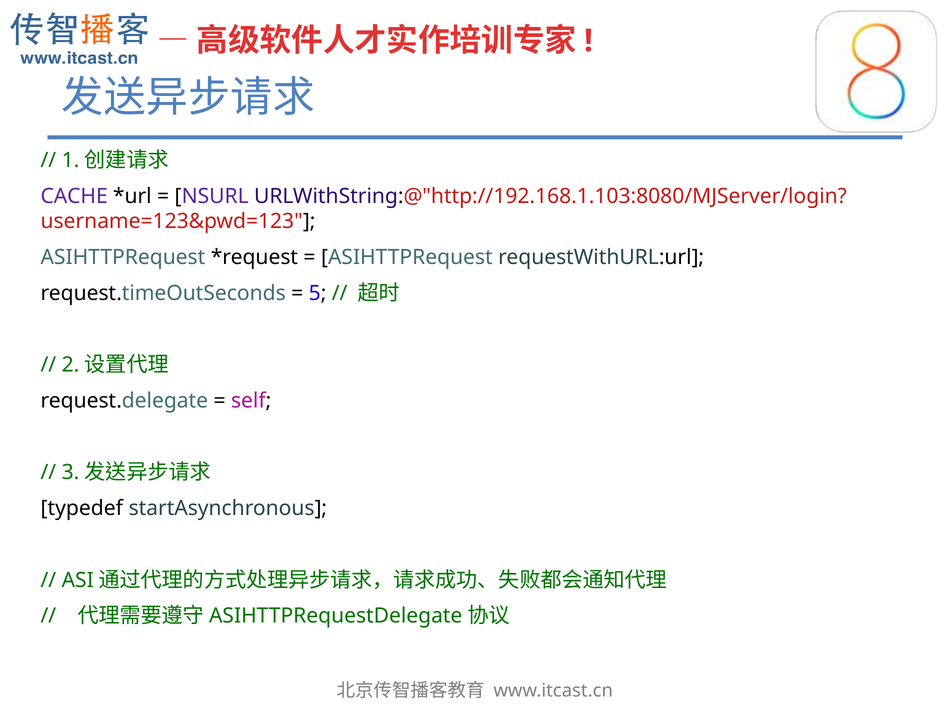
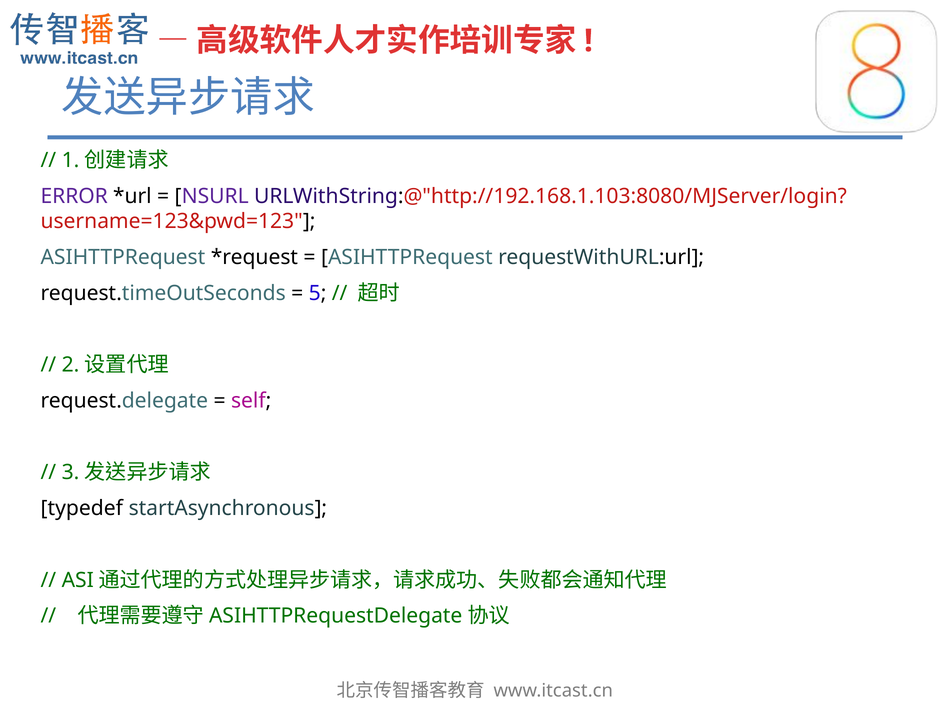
CACHE: CACHE -> ERROR
